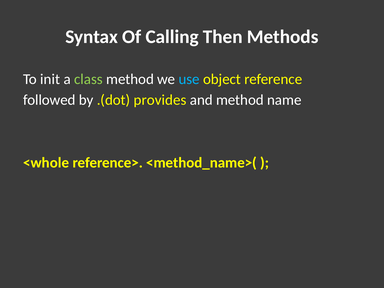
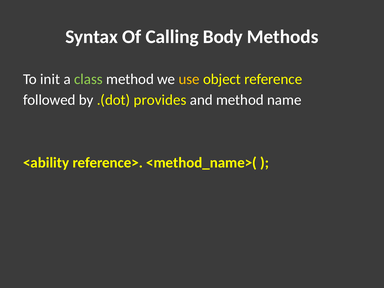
Then: Then -> Body
use colour: light blue -> yellow
<whole: <whole -> <ability
